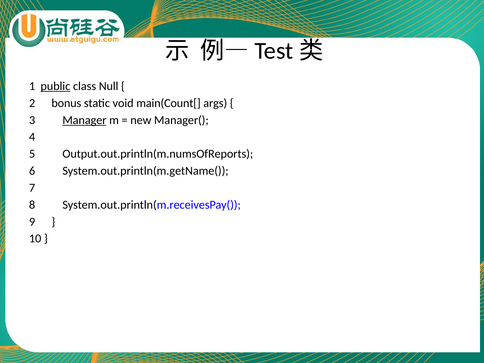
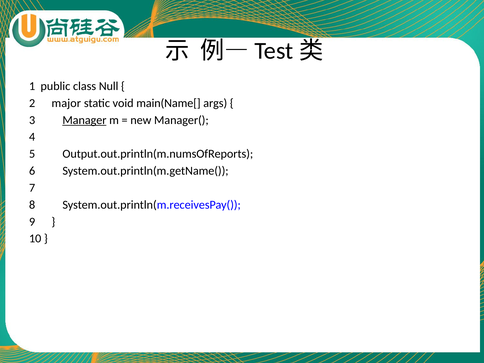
public underline: present -> none
bonus: bonus -> major
main(Count[: main(Count[ -> main(Name[
